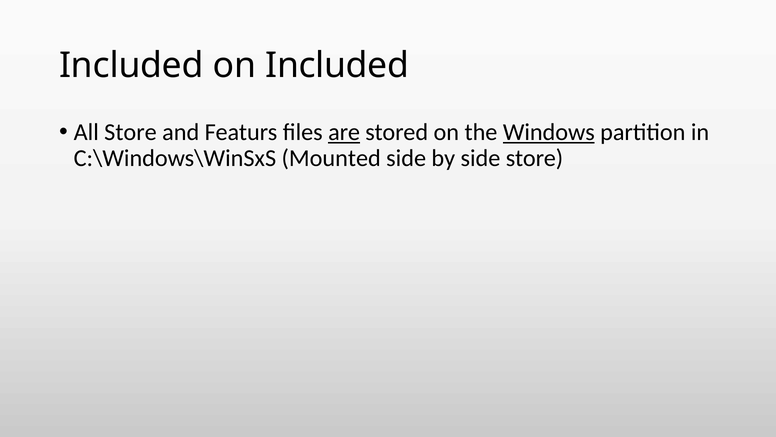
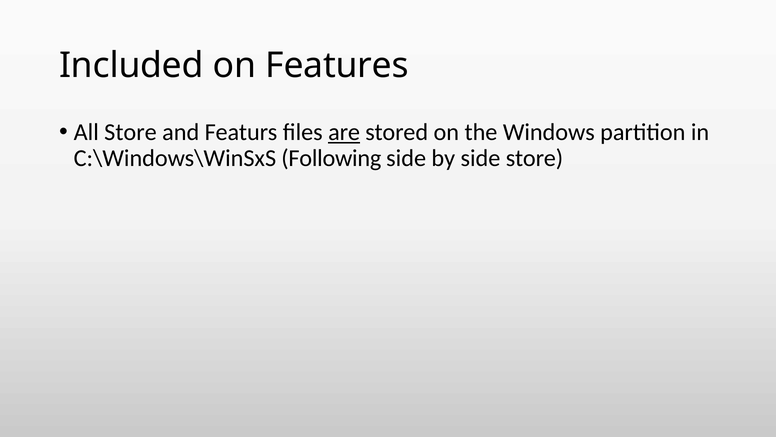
on Included: Included -> Features
Windows underline: present -> none
Mounted: Mounted -> Following
